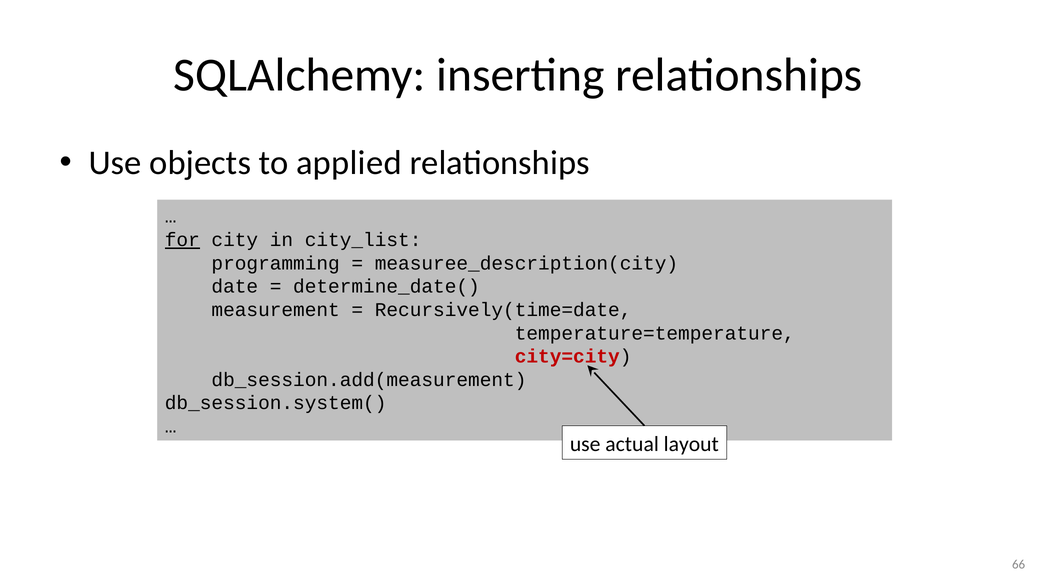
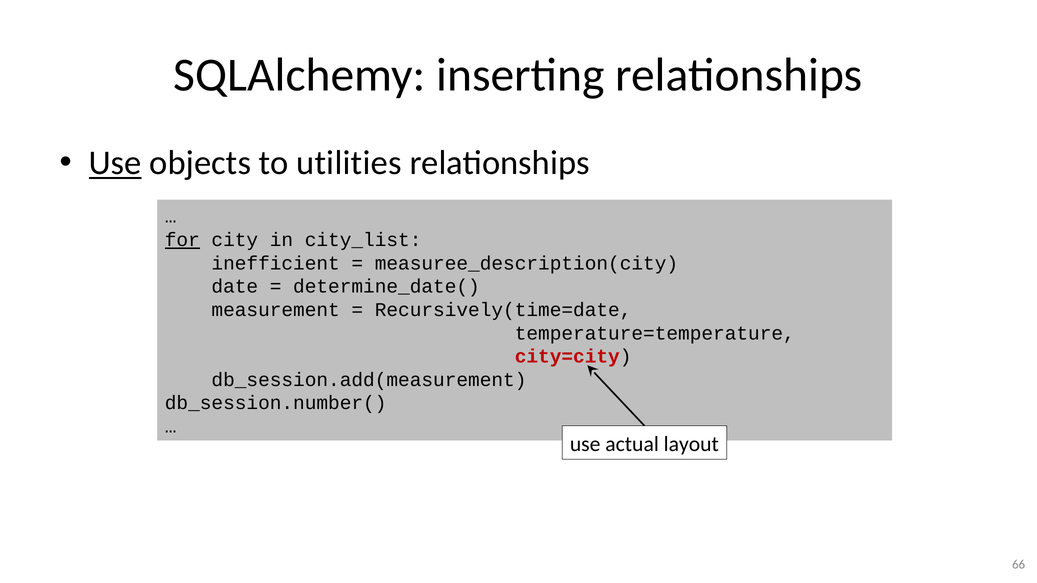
Use at (115, 163) underline: none -> present
applied: applied -> utilities
programming: programming -> inefficient
db_session.system(: db_session.system( -> db_session.number(
